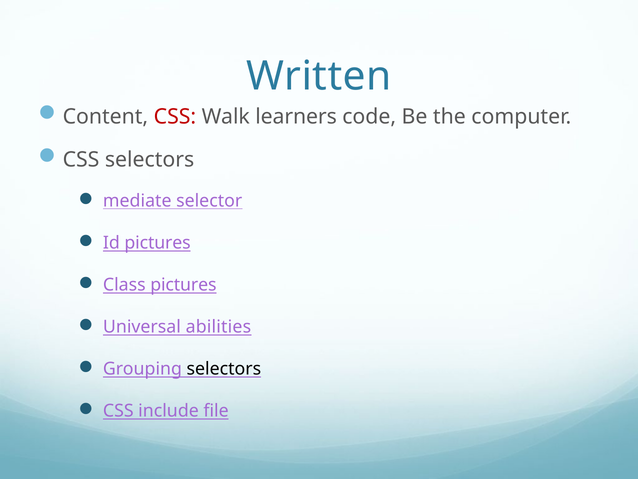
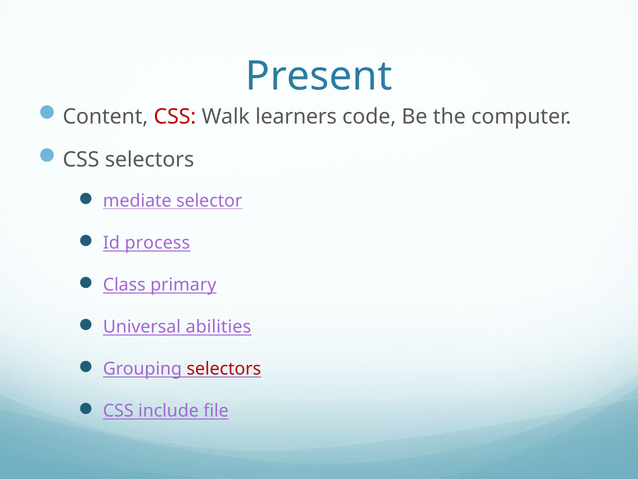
Written: Written -> Present
Id pictures: pictures -> process
Class pictures: pictures -> primary
selectors at (224, 368) colour: black -> red
